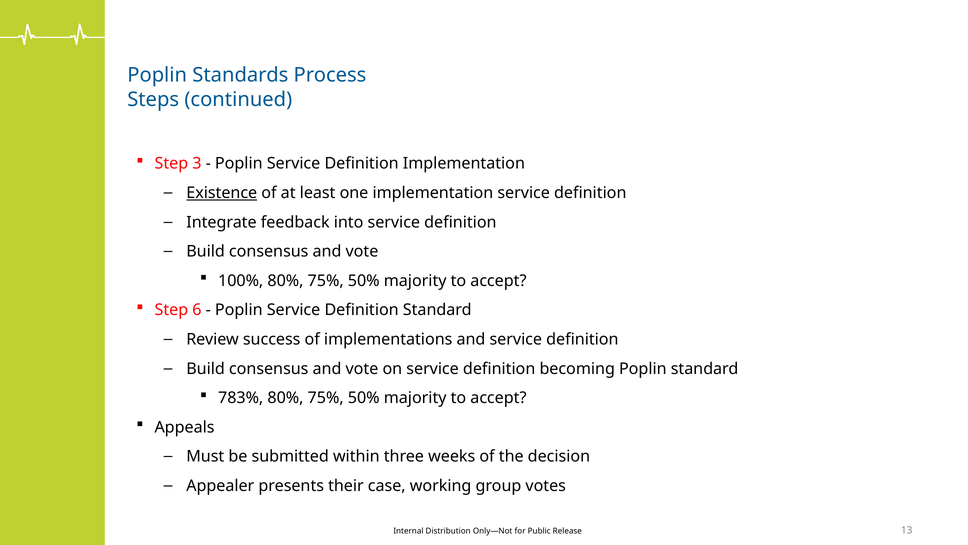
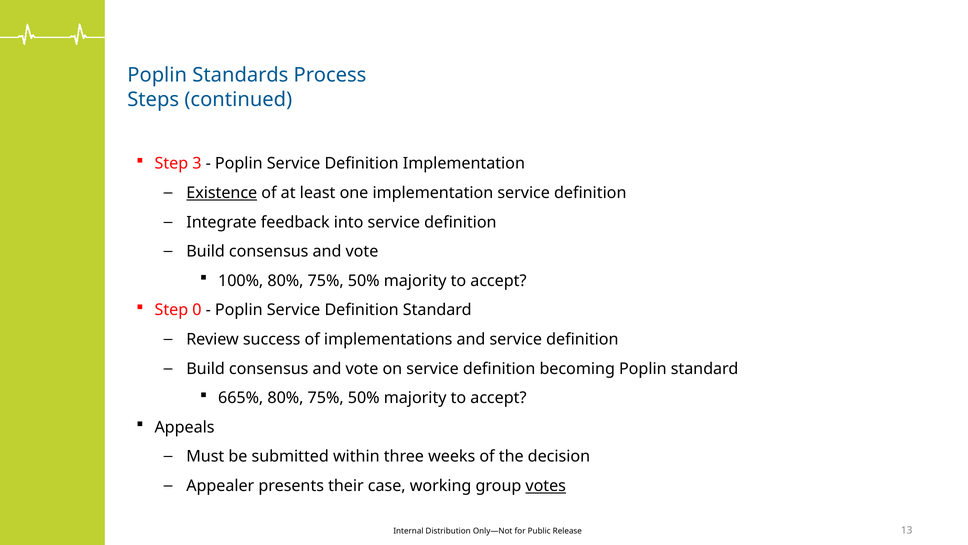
6: 6 -> 0
783%: 783% -> 665%
votes underline: none -> present
